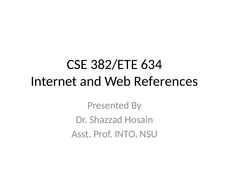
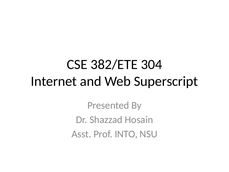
634: 634 -> 304
References: References -> Superscript
